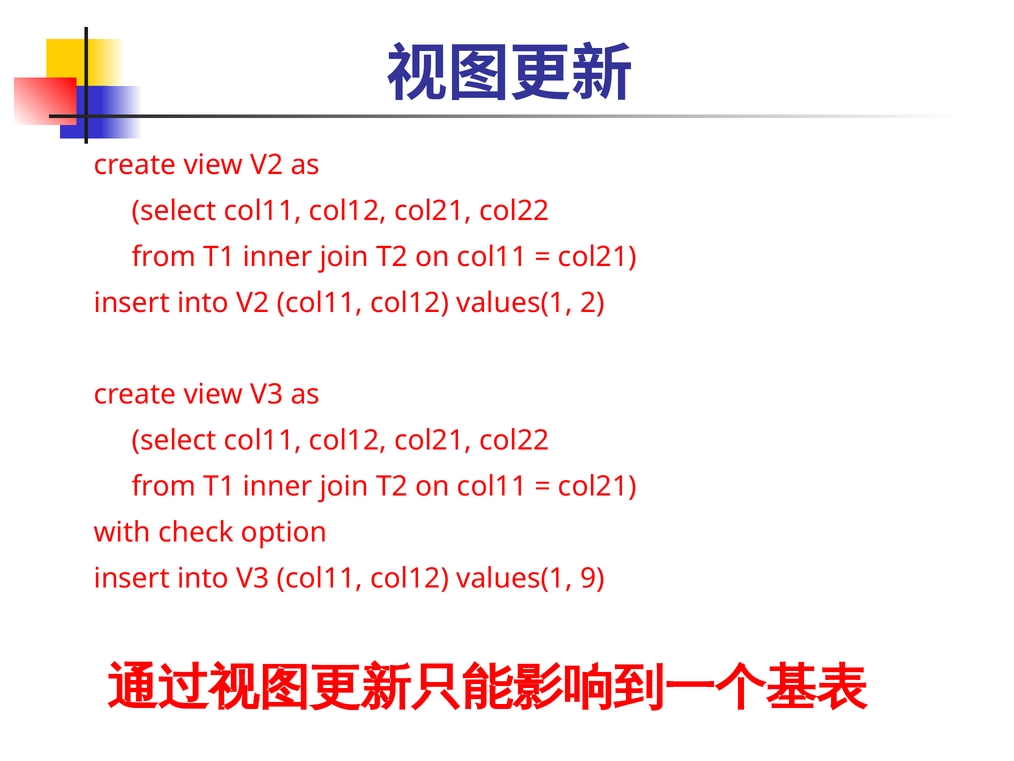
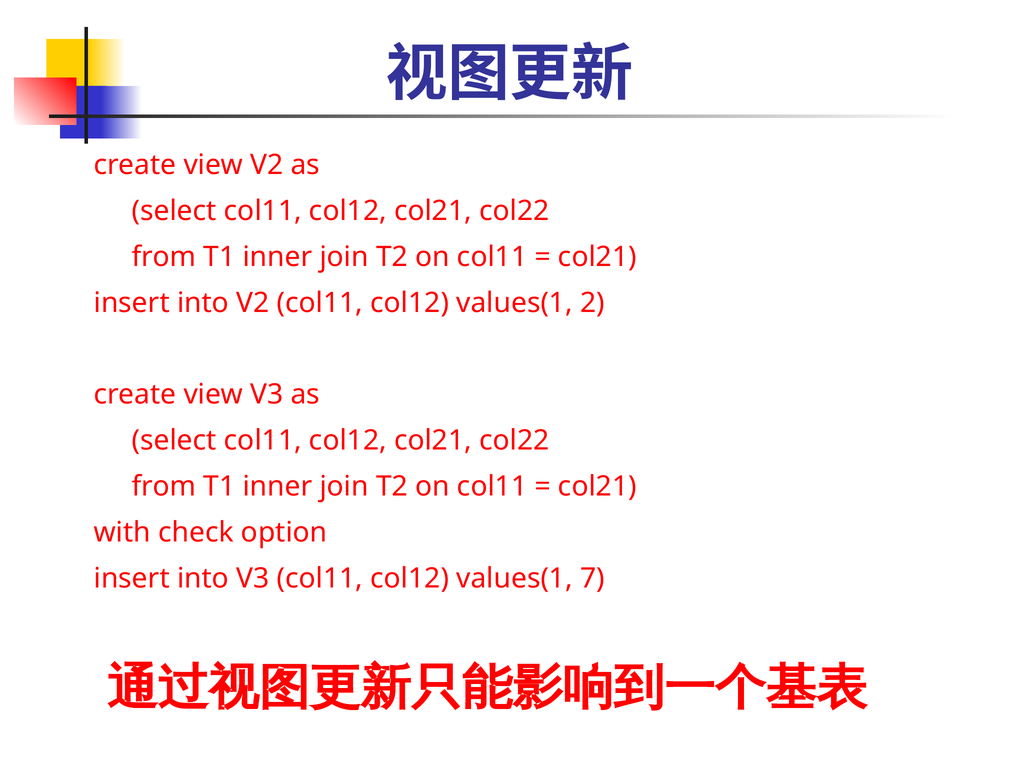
9: 9 -> 7
